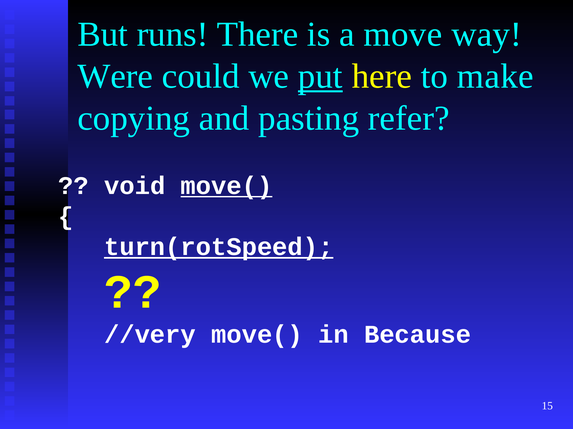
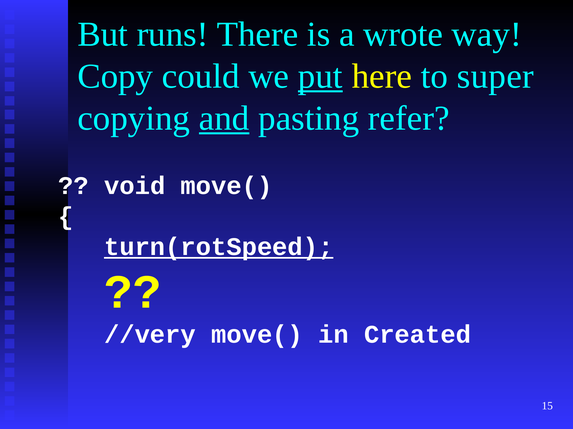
move: move -> wrote
Were: Were -> Copy
make: make -> super
and underline: none -> present
move( at (226, 186) underline: present -> none
Because: Because -> Created
